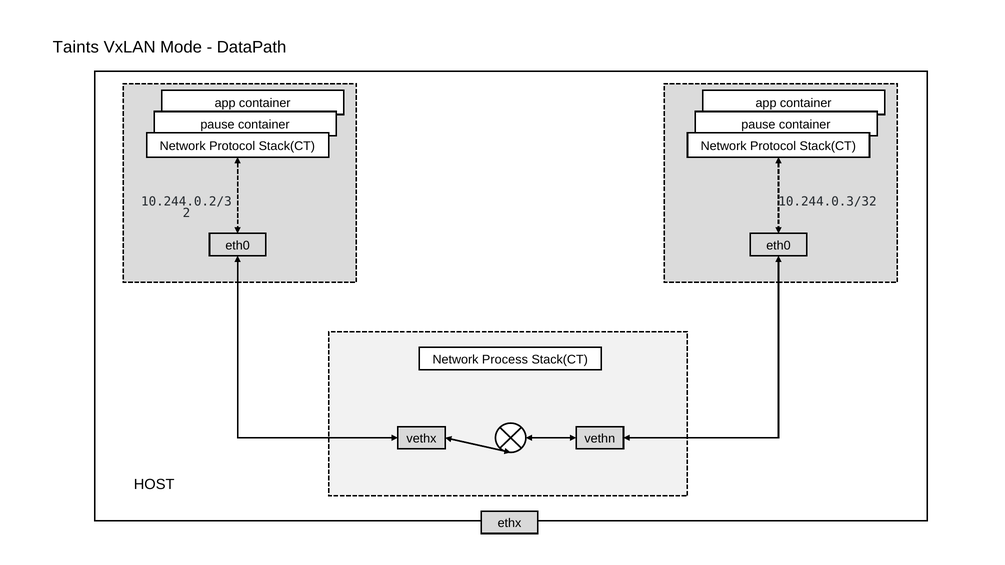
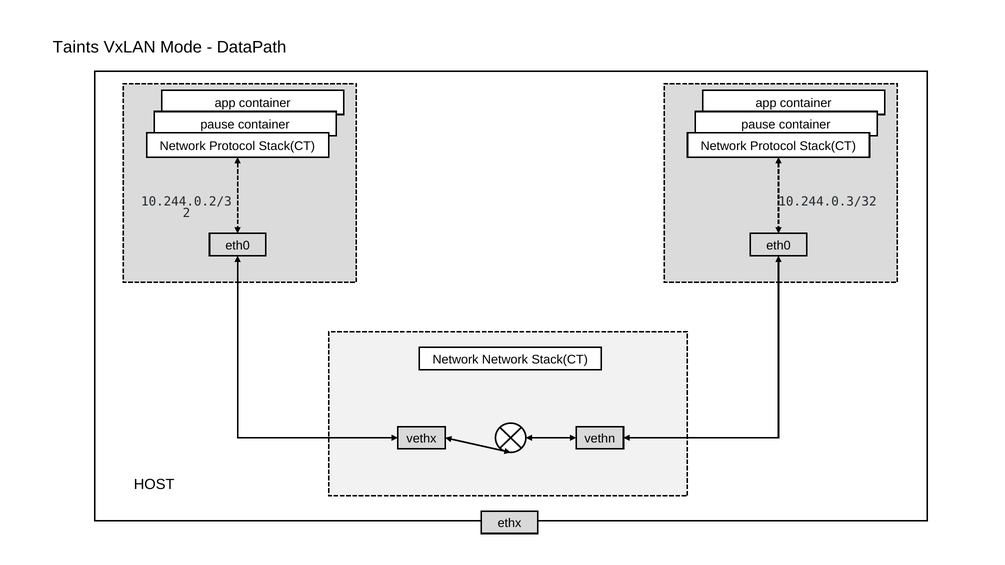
Network Process: Process -> Network
